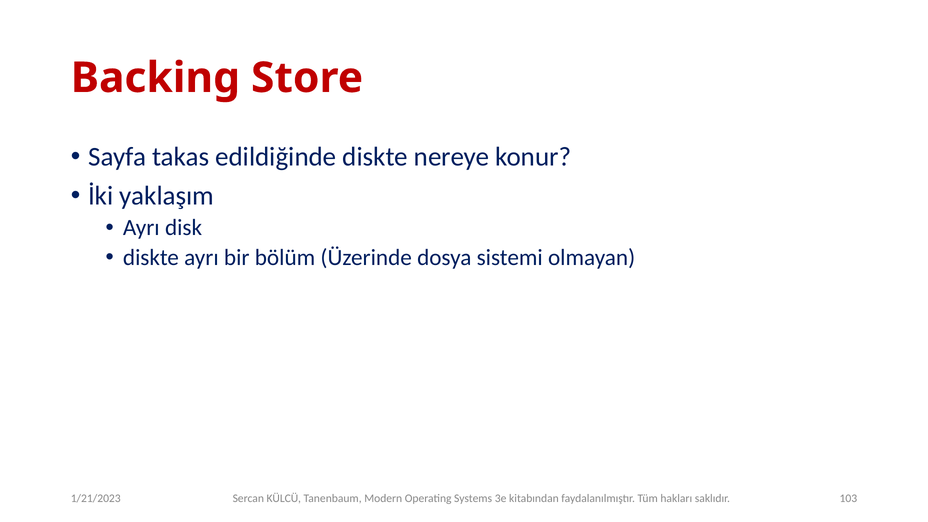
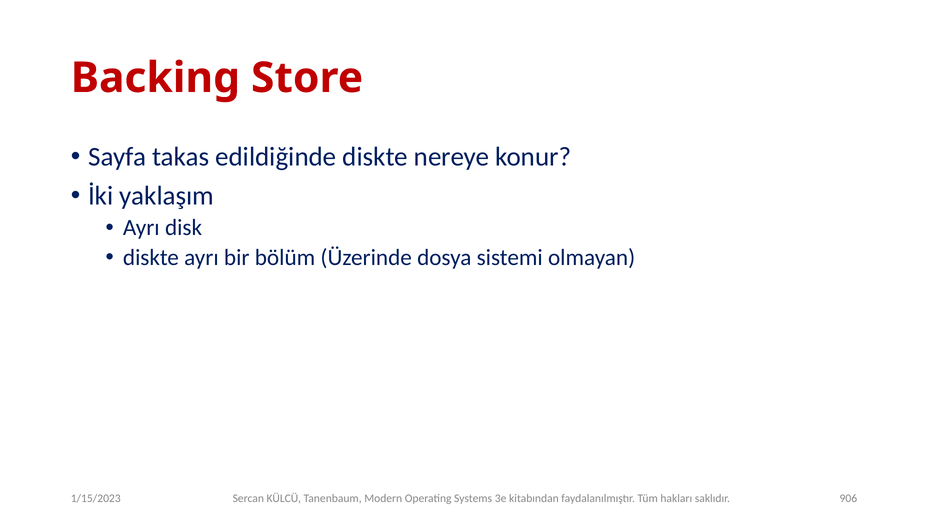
103: 103 -> 906
1/21/2023: 1/21/2023 -> 1/15/2023
